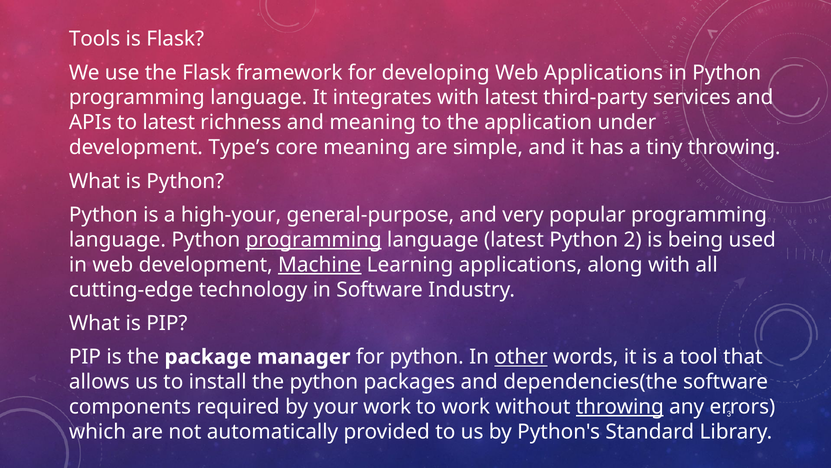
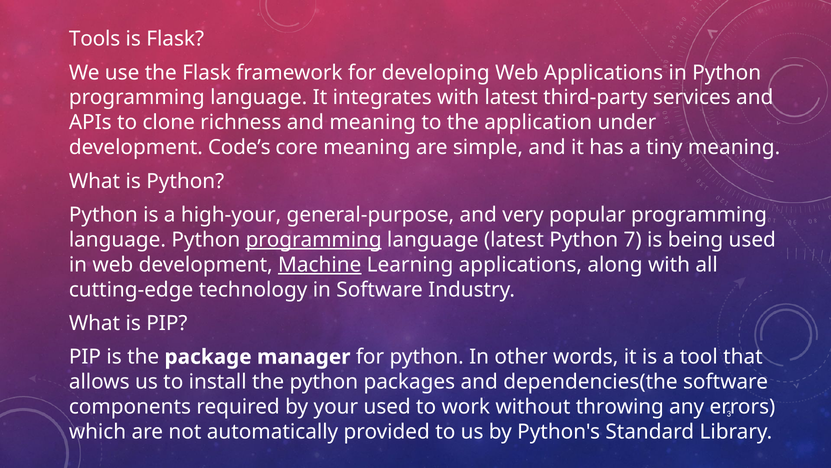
to latest: latest -> clone
Type’s: Type’s -> Code’s
tiny throwing: throwing -> meaning
2: 2 -> 7
other underline: present -> none
your work: work -> used
throwing at (620, 406) underline: present -> none
